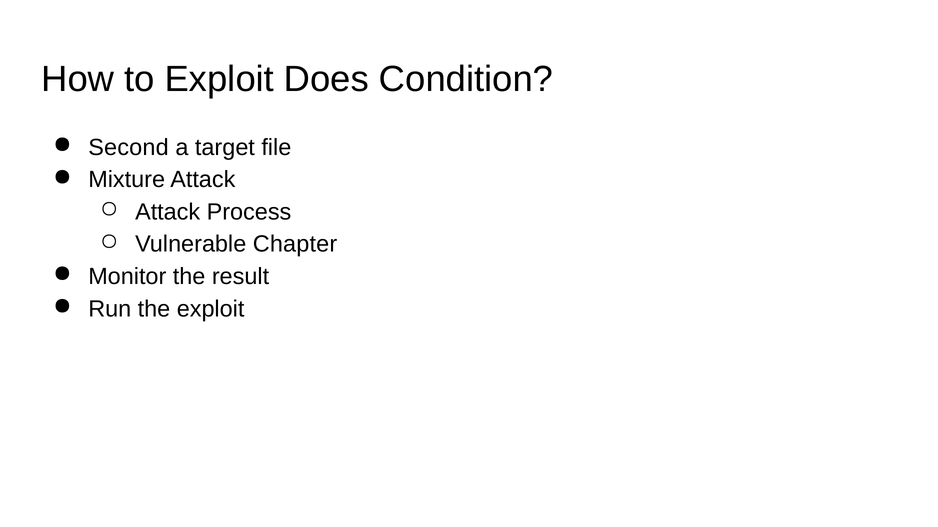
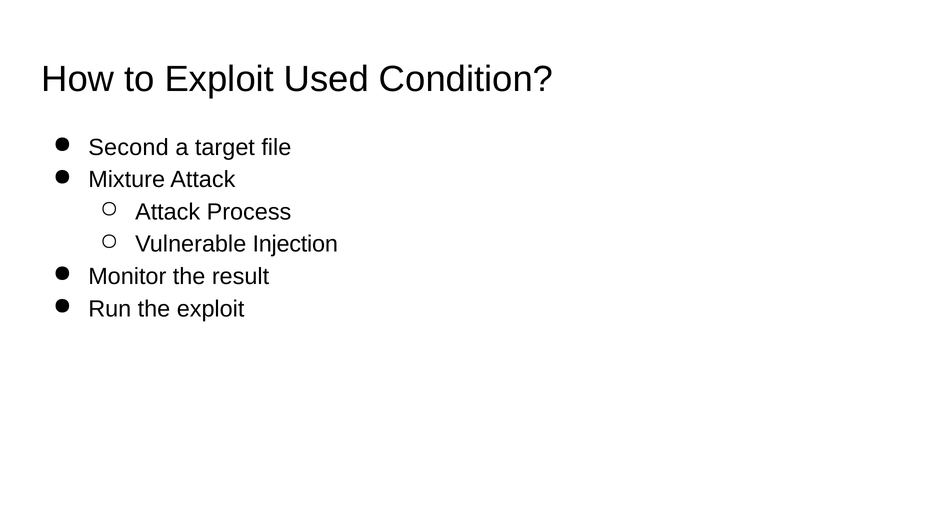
Does: Does -> Used
Chapter: Chapter -> Injection
